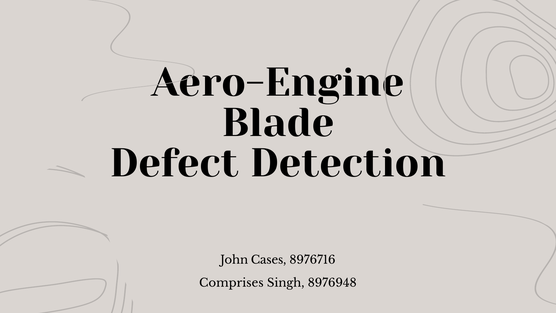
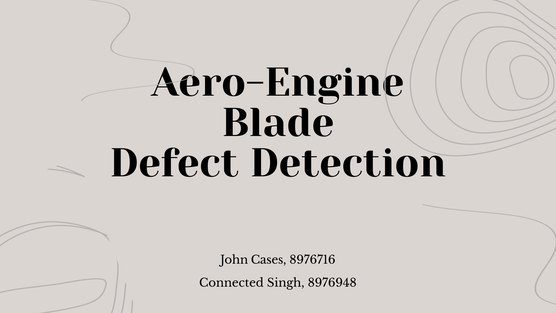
Comprises: Comprises -> Connected
